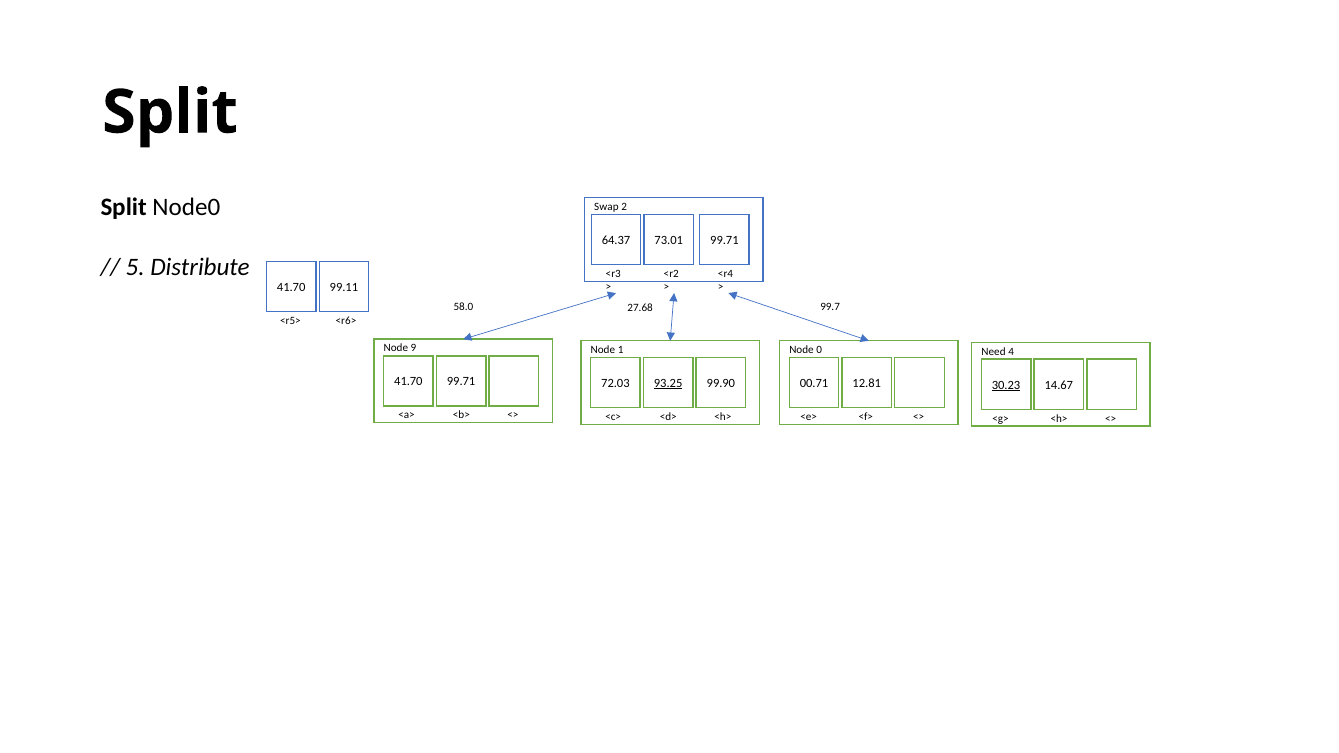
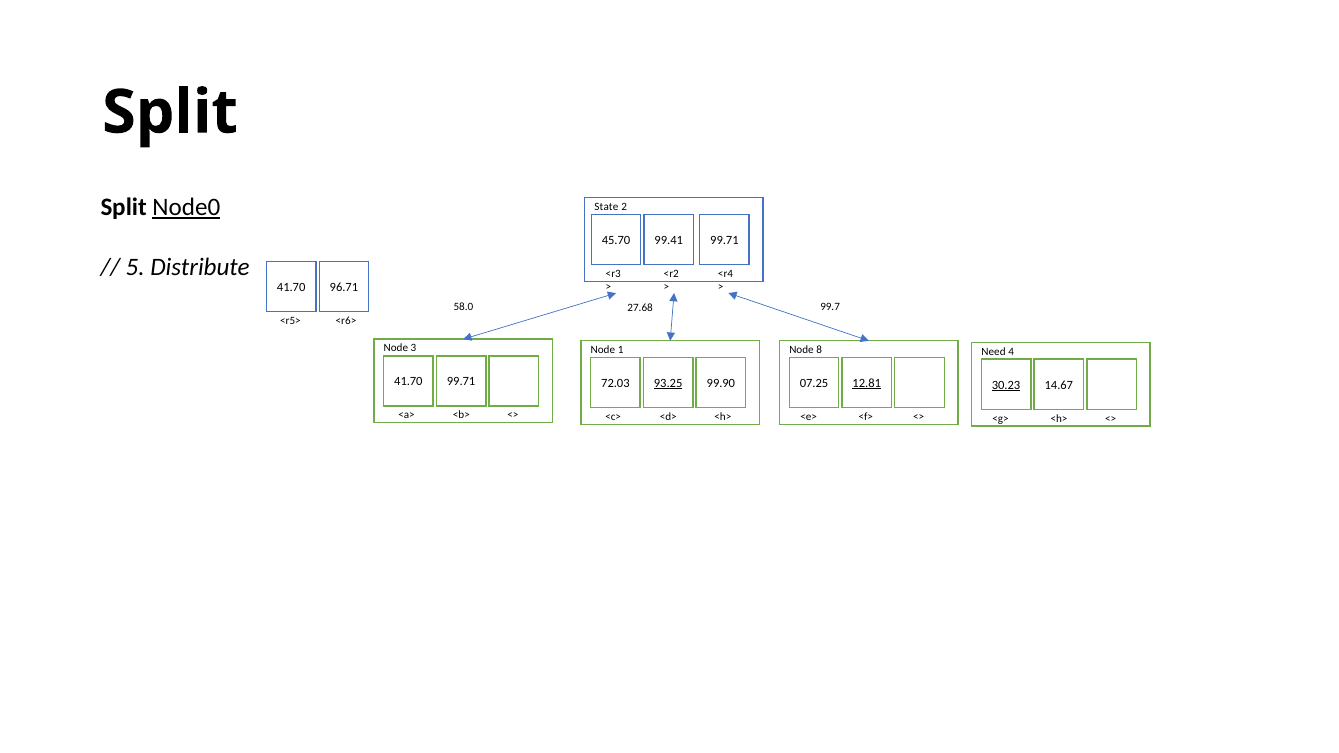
Node0 underline: none -> present
Swap: Swap -> State
64.37: 64.37 -> 45.70
73.01: 73.01 -> 99.41
99.11: 99.11 -> 96.71
9: 9 -> 3
0: 0 -> 8
00.71: 00.71 -> 07.25
12.81 underline: none -> present
